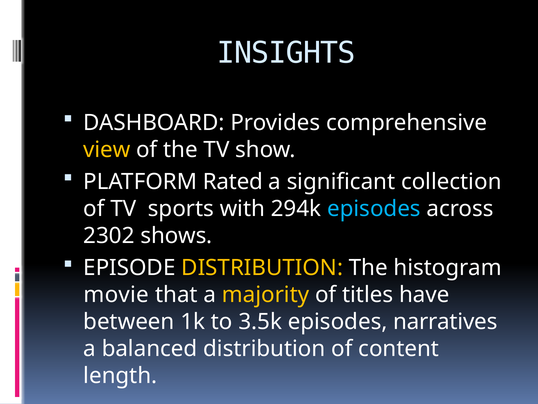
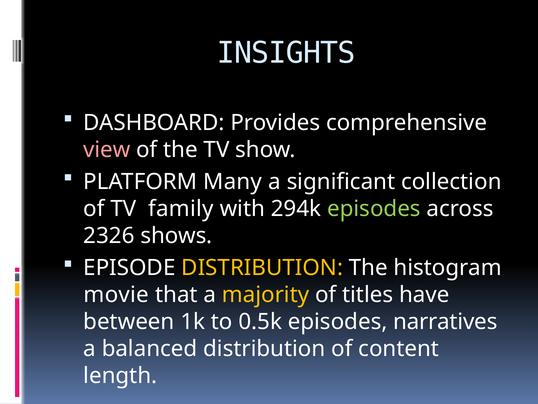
view colour: yellow -> pink
Rated: Rated -> Many
sports: sports -> family
episodes at (374, 209) colour: light blue -> light green
2302: 2302 -> 2326
3.5k: 3.5k -> 0.5k
